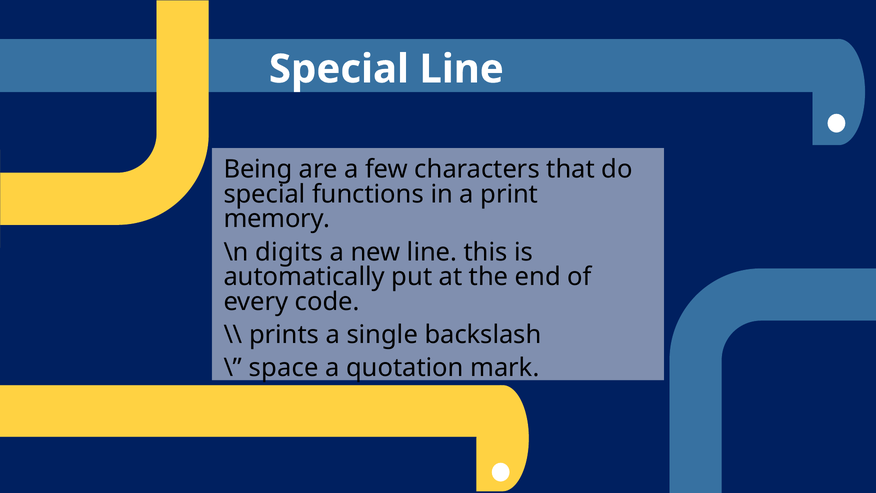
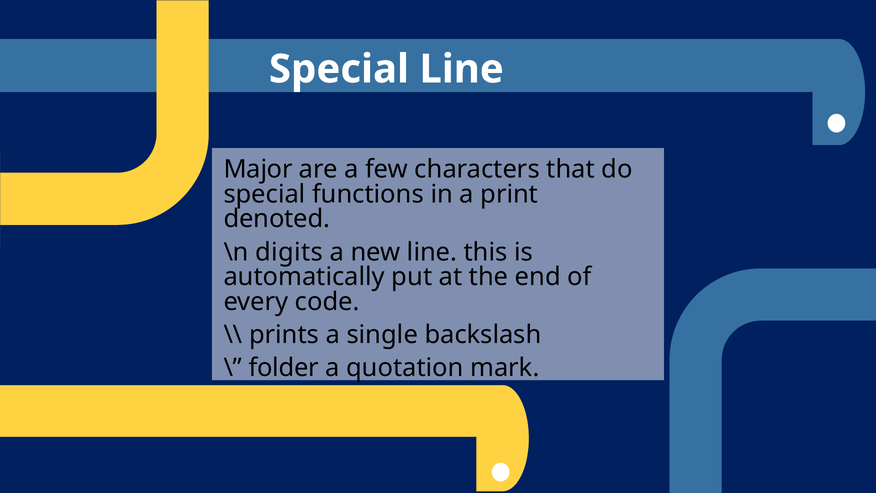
Being: Being -> Major
memory: memory -> denoted
space: space -> folder
